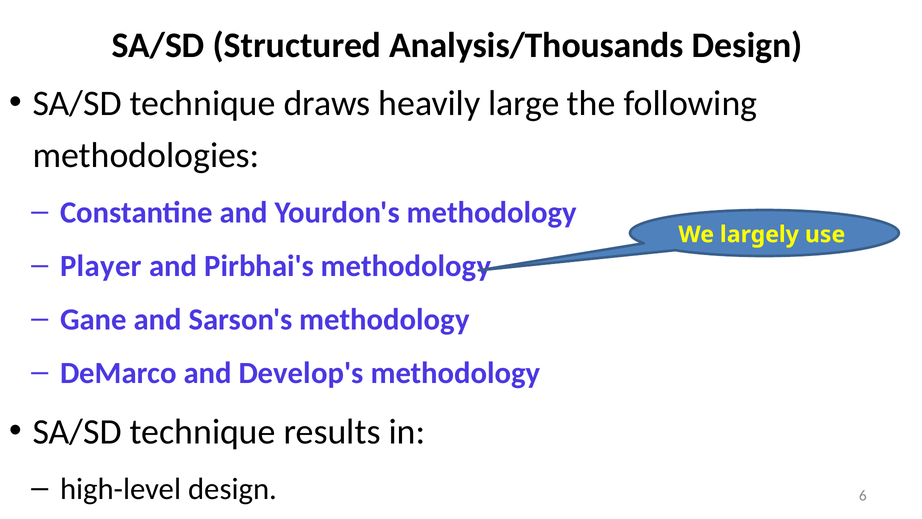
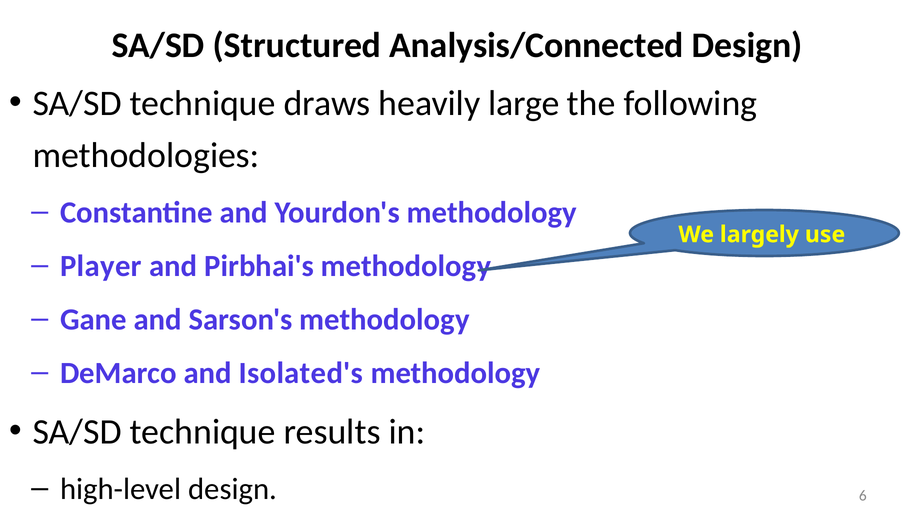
Analysis/Thousands: Analysis/Thousands -> Analysis/Connected
Develop's: Develop's -> Isolated's
